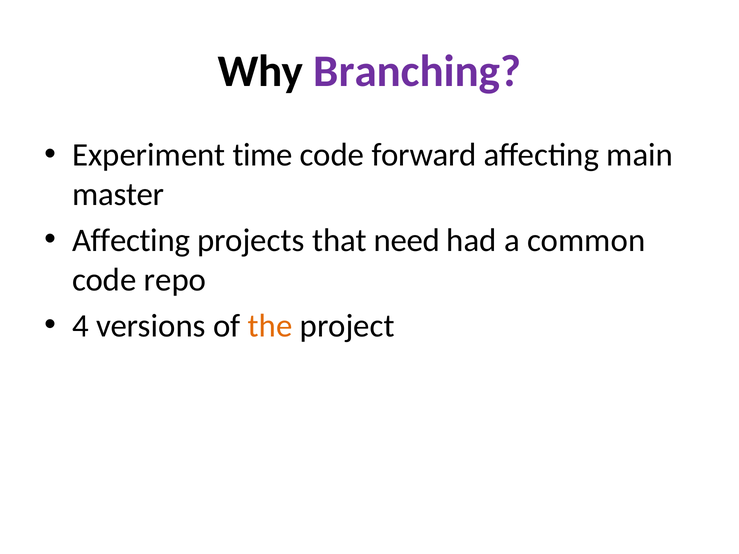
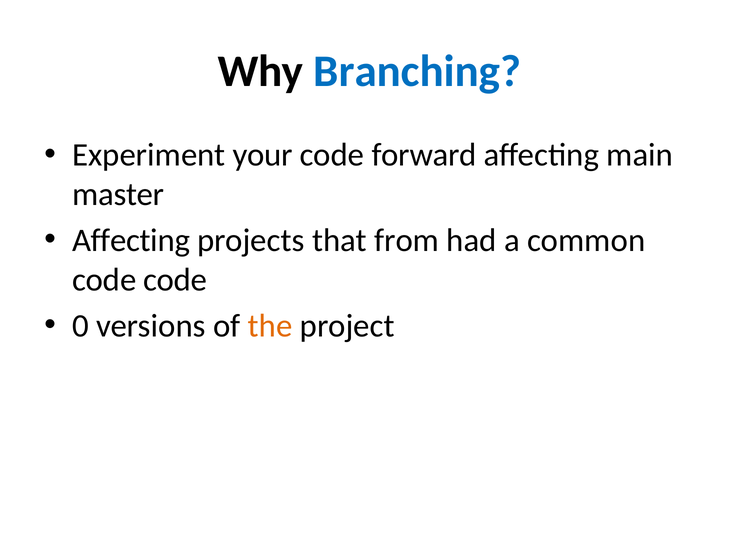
Branching colour: purple -> blue
time: time -> your
need: need -> from
code repo: repo -> code
4: 4 -> 0
